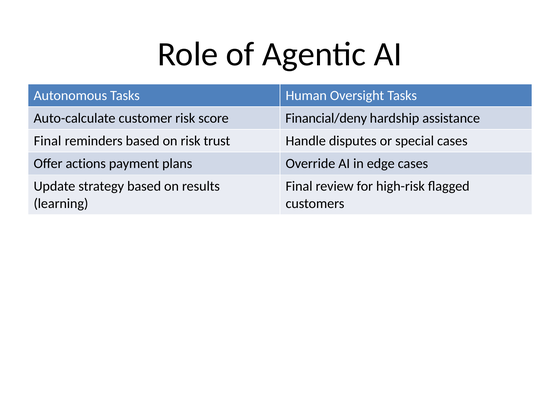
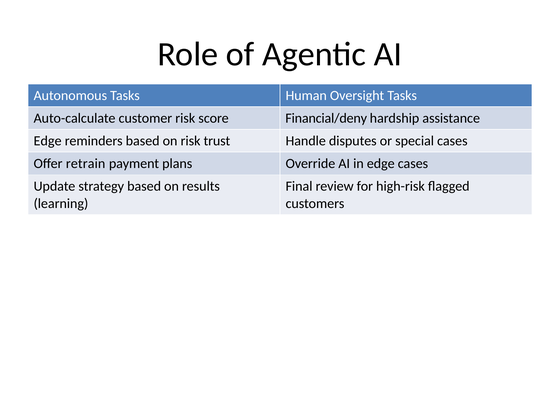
Final at (48, 141): Final -> Edge
actions: actions -> retrain
